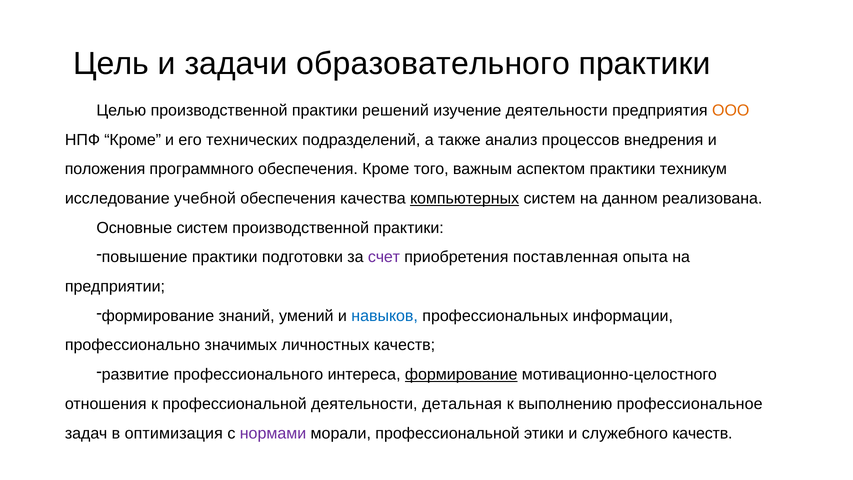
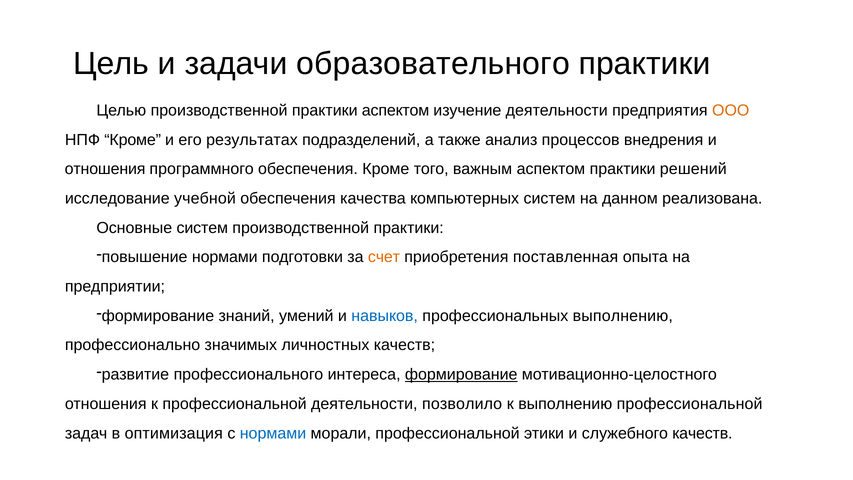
практики решений: решений -> аспектом
технических: технических -> результатах
положения at (105, 169): положения -> отношения
техникум: техникум -> решений
компьютерных underline: present -> none
практики at (225, 257): практики -> нормами
счет colour: purple -> orange
профессиональных информации: информации -> выполнению
детальная: детальная -> позволило
выполнению профессиональное: профессиональное -> профессиональной
нормами at (273, 433) colour: purple -> blue
